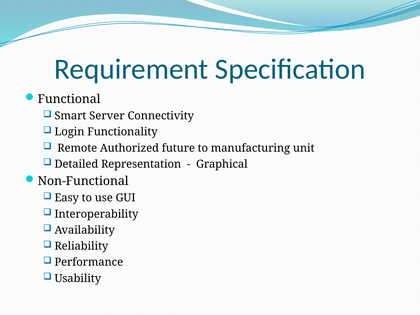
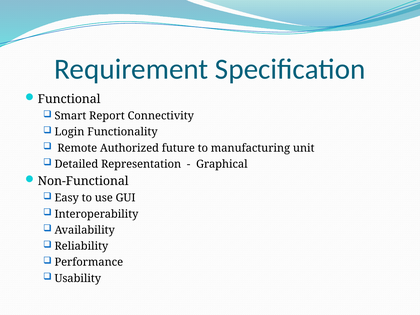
Server: Server -> Report
